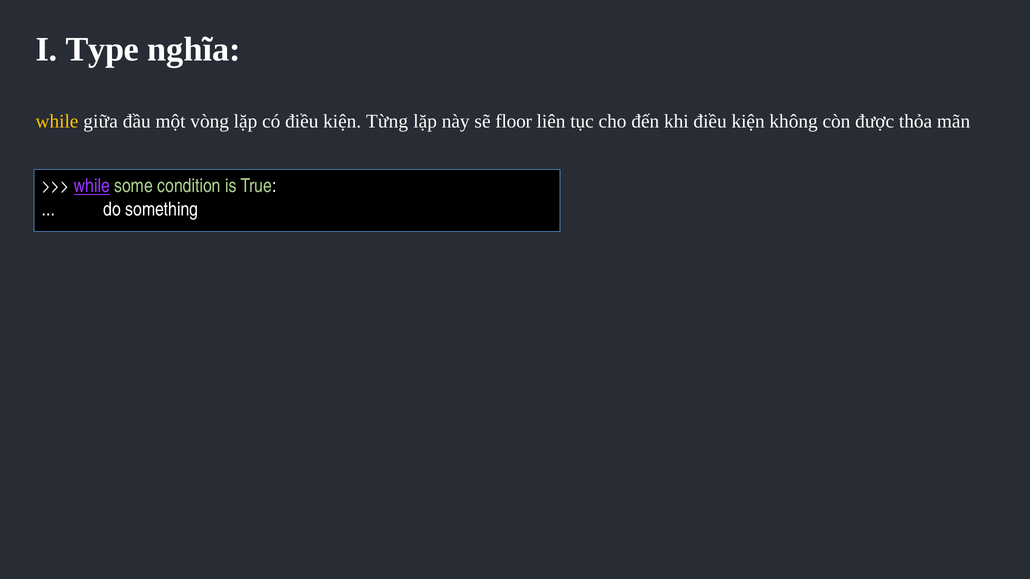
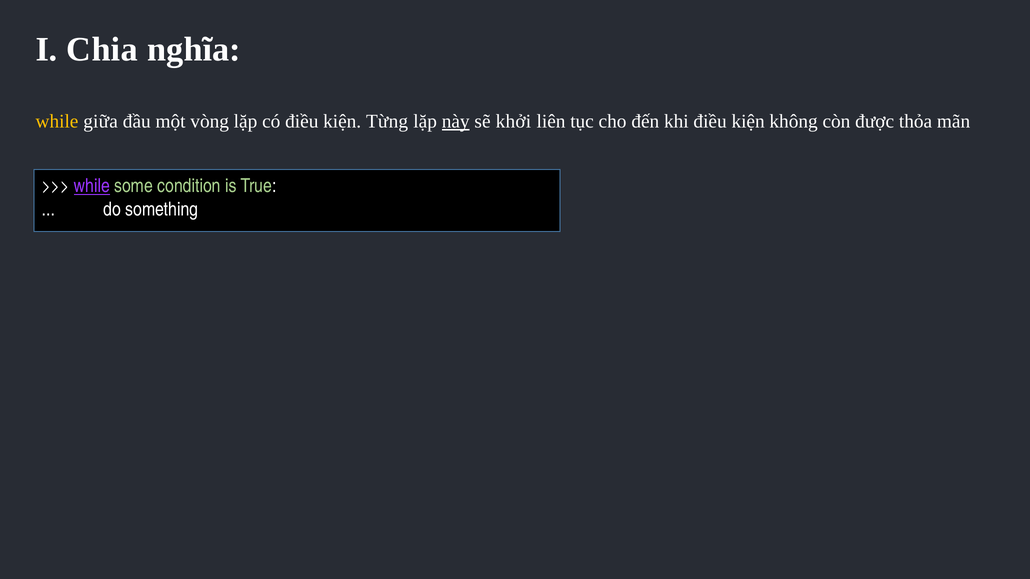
Type: Type -> Chia
này underline: none -> present
floor: floor -> khởi
